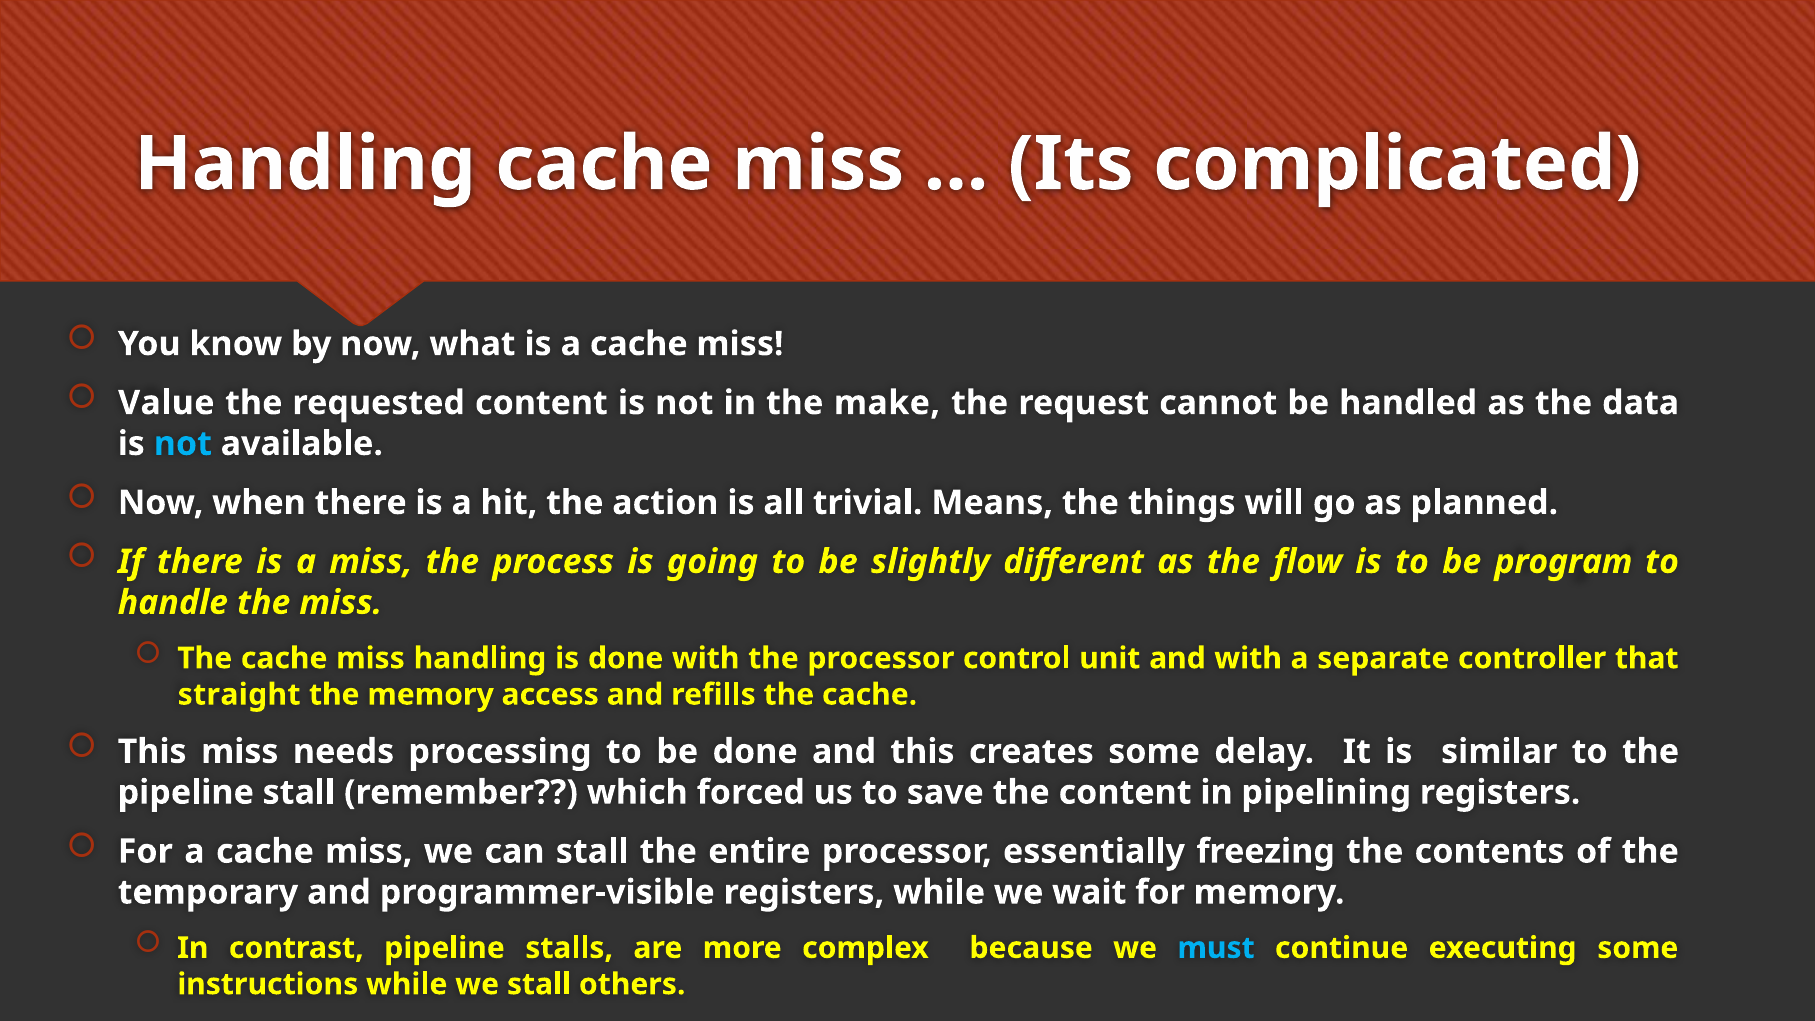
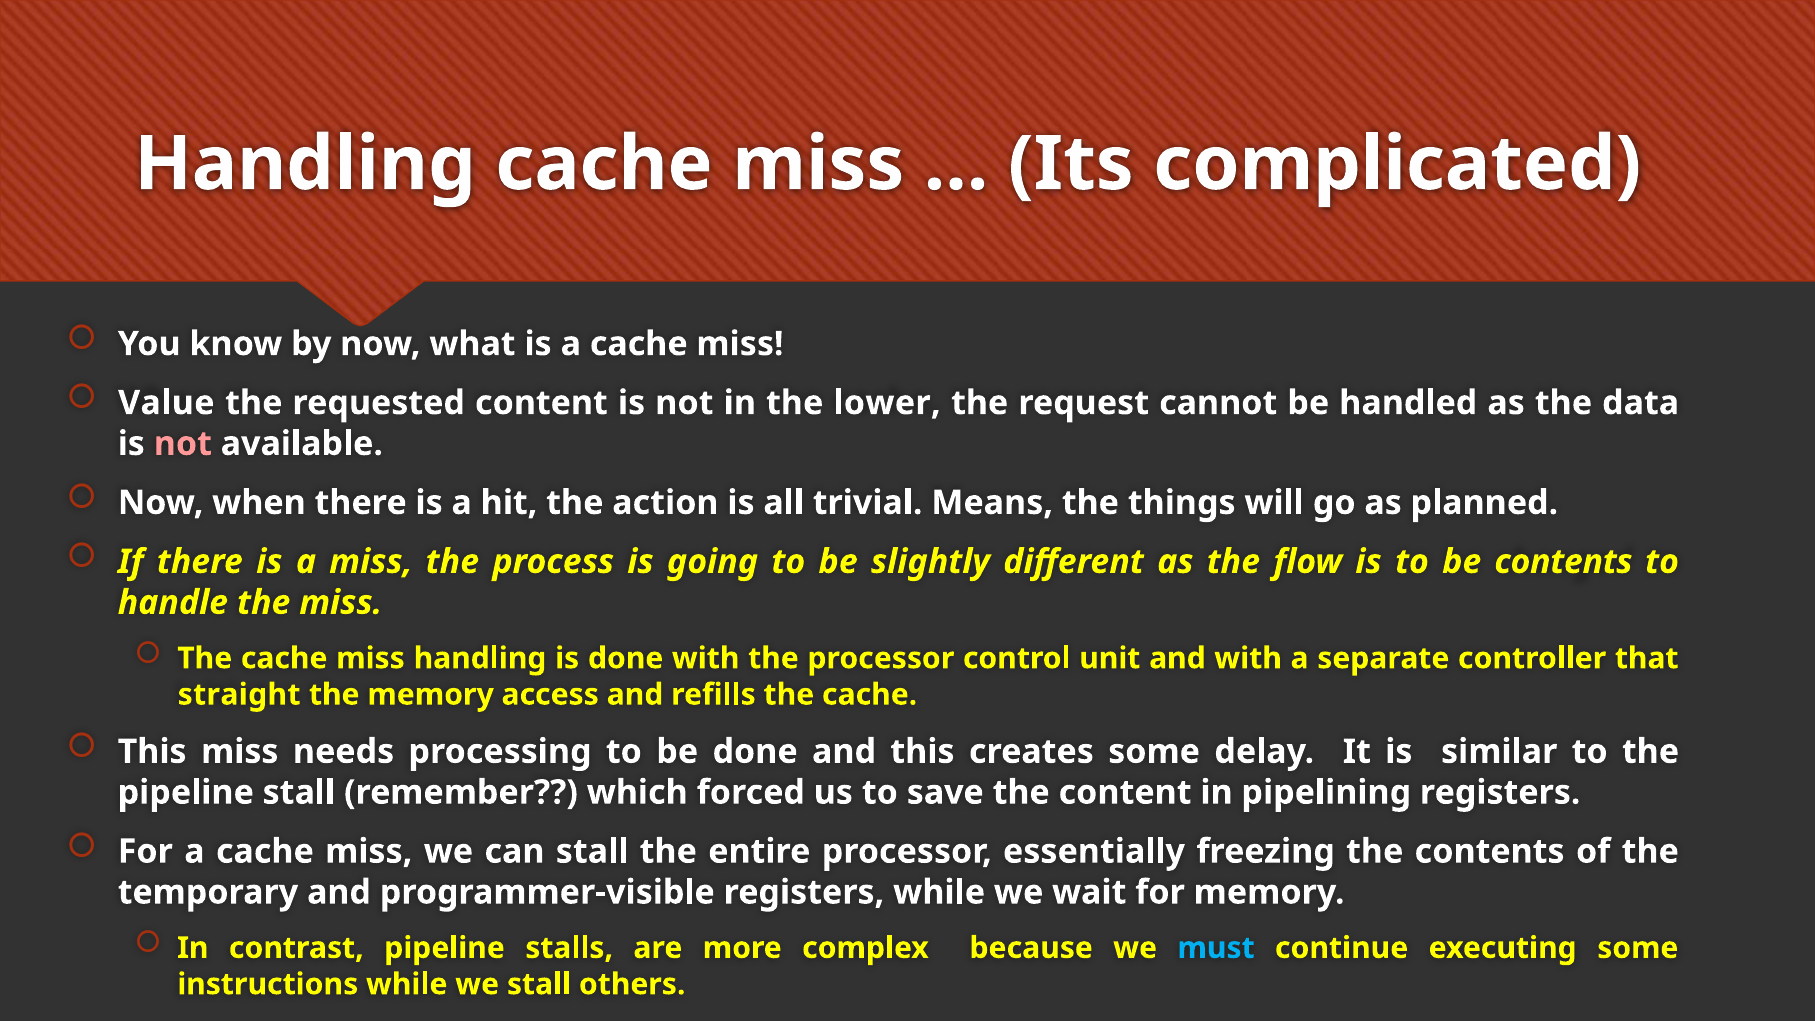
make: make -> lower
not at (183, 444) colour: light blue -> pink
be program: program -> contents
